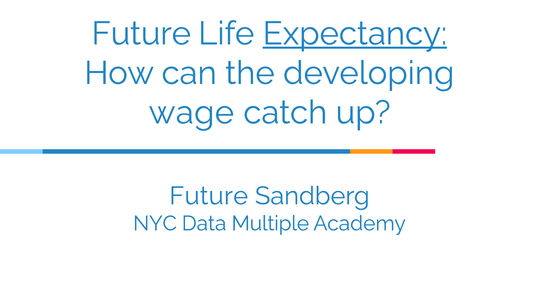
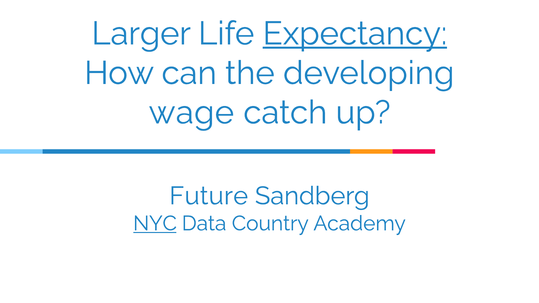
Future at (141, 34): Future -> Larger
NYC underline: none -> present
Multiple: Multiple -> Country
